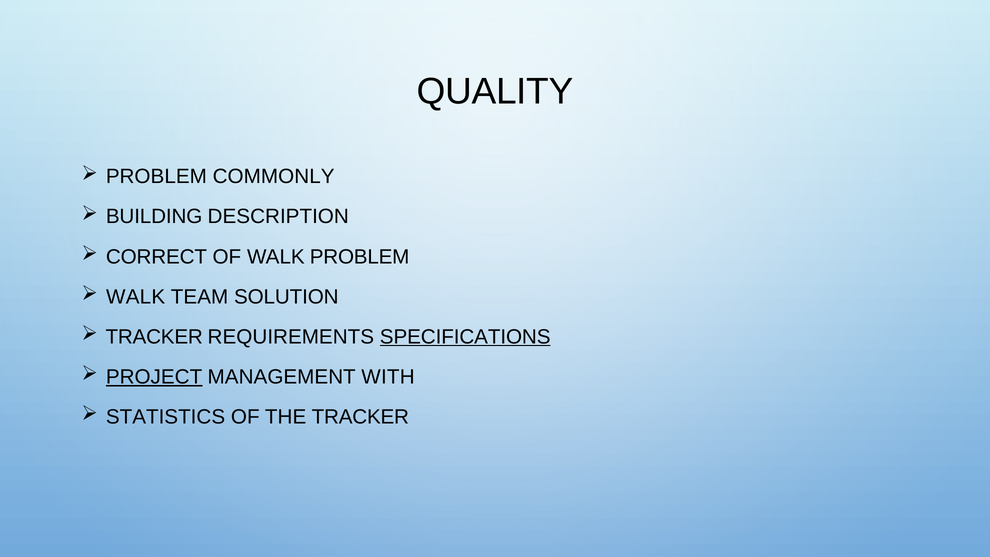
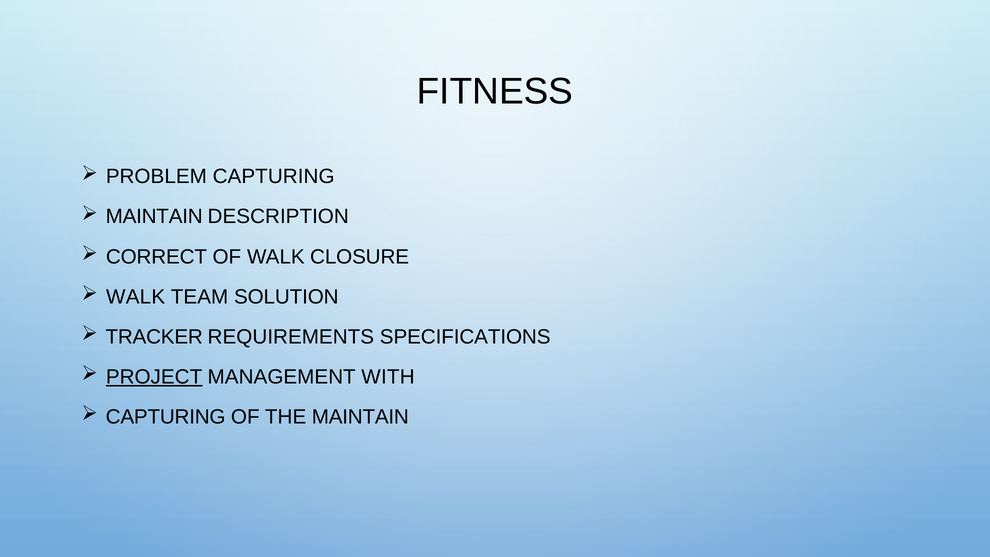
QUALITY: QUALITY -> FITNESS
PROBLEM COMMONLY: COMMONLY -> CAPTURING
BUILDING at (154, 217): BUILDING -> MAINTAIN
WALK PROBLEM: PROBLEM -> CLOSURE
SPECIFICATIONS underline: present -> none
STATISTICS at (166, 417): STATISTICS -> CAPTURING
THE TRACKER: TRACKER -> MAINTAIN
